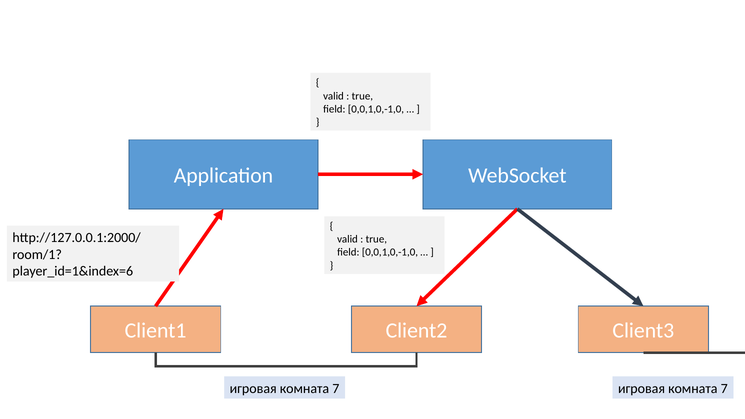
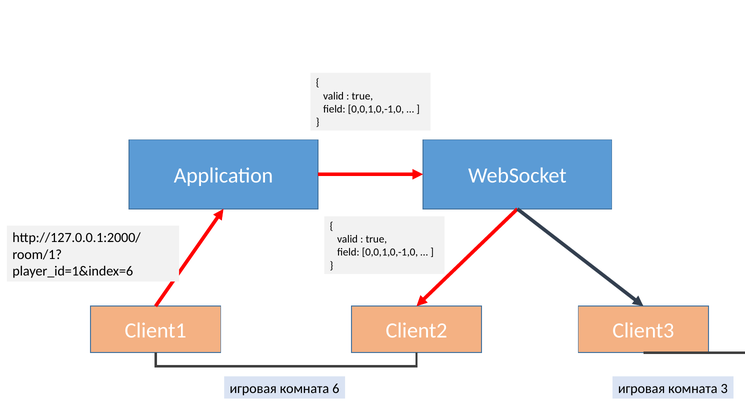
7 at (336, 388): 7 -> 6
7 at (724, 388): 7 -> 3
